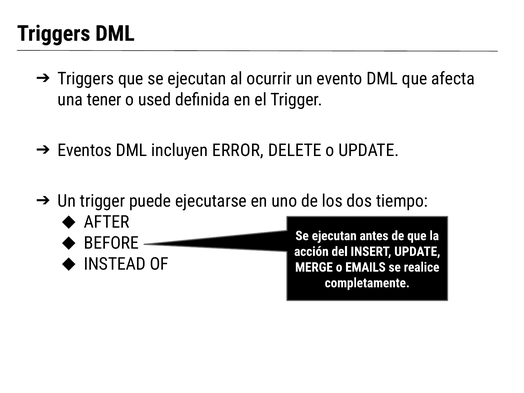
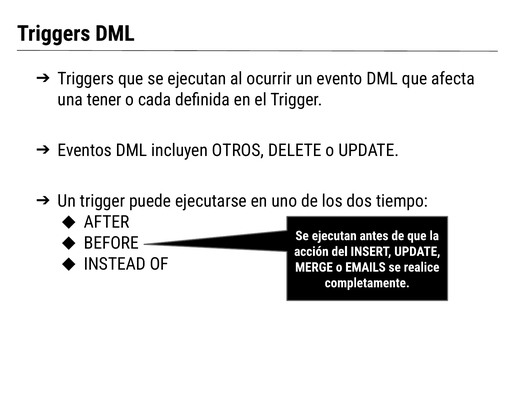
used: used -> cada
ERROR: ERROR -> OTROS
